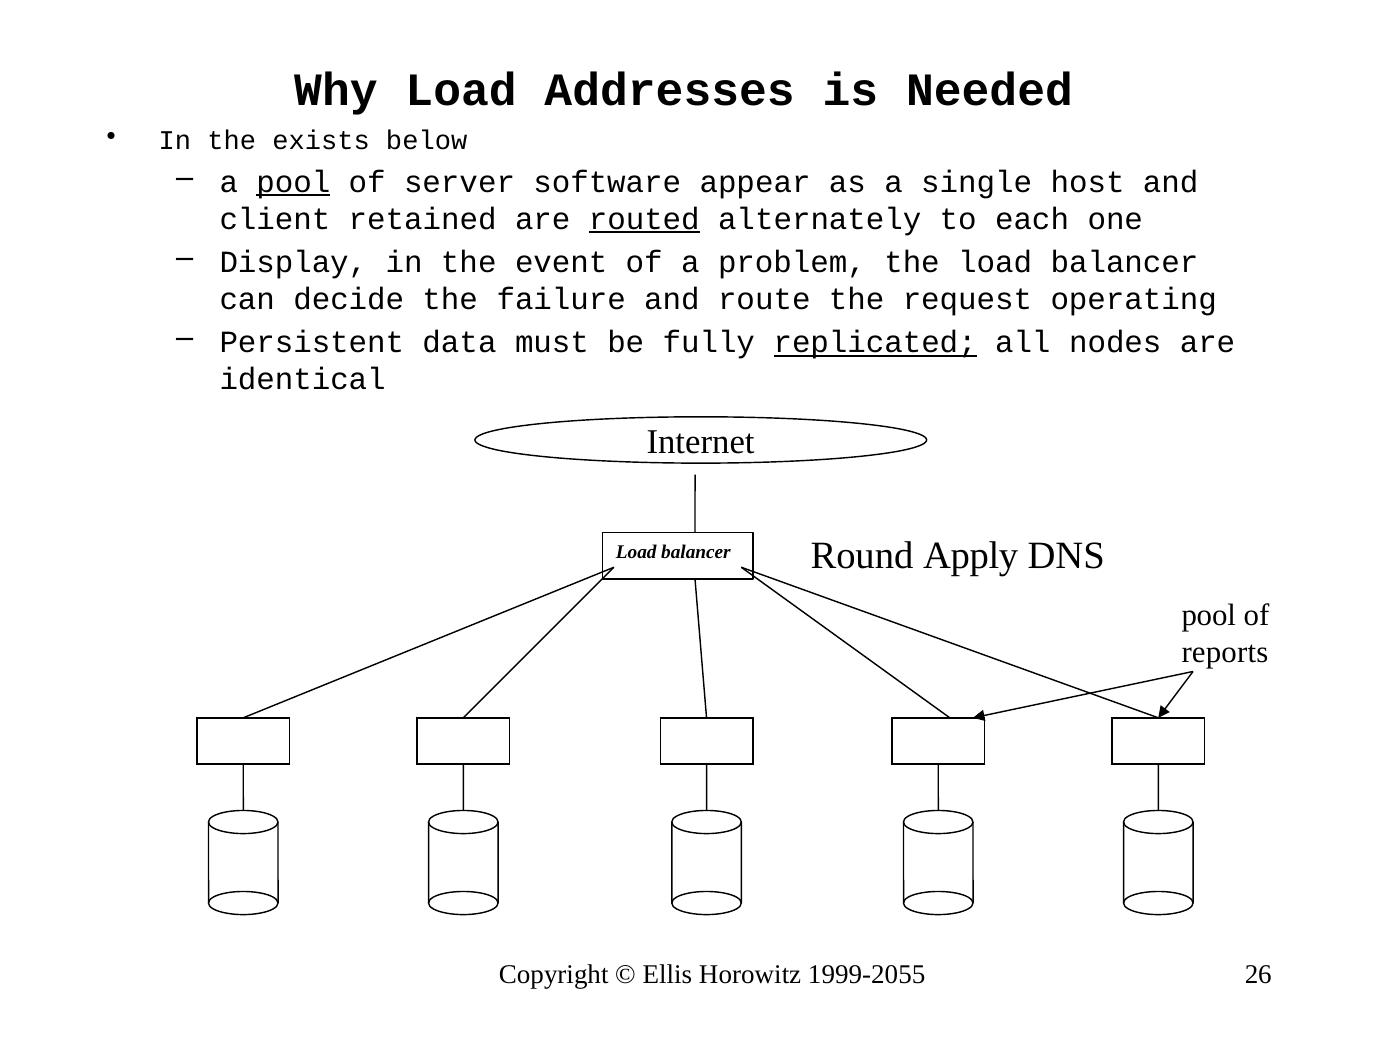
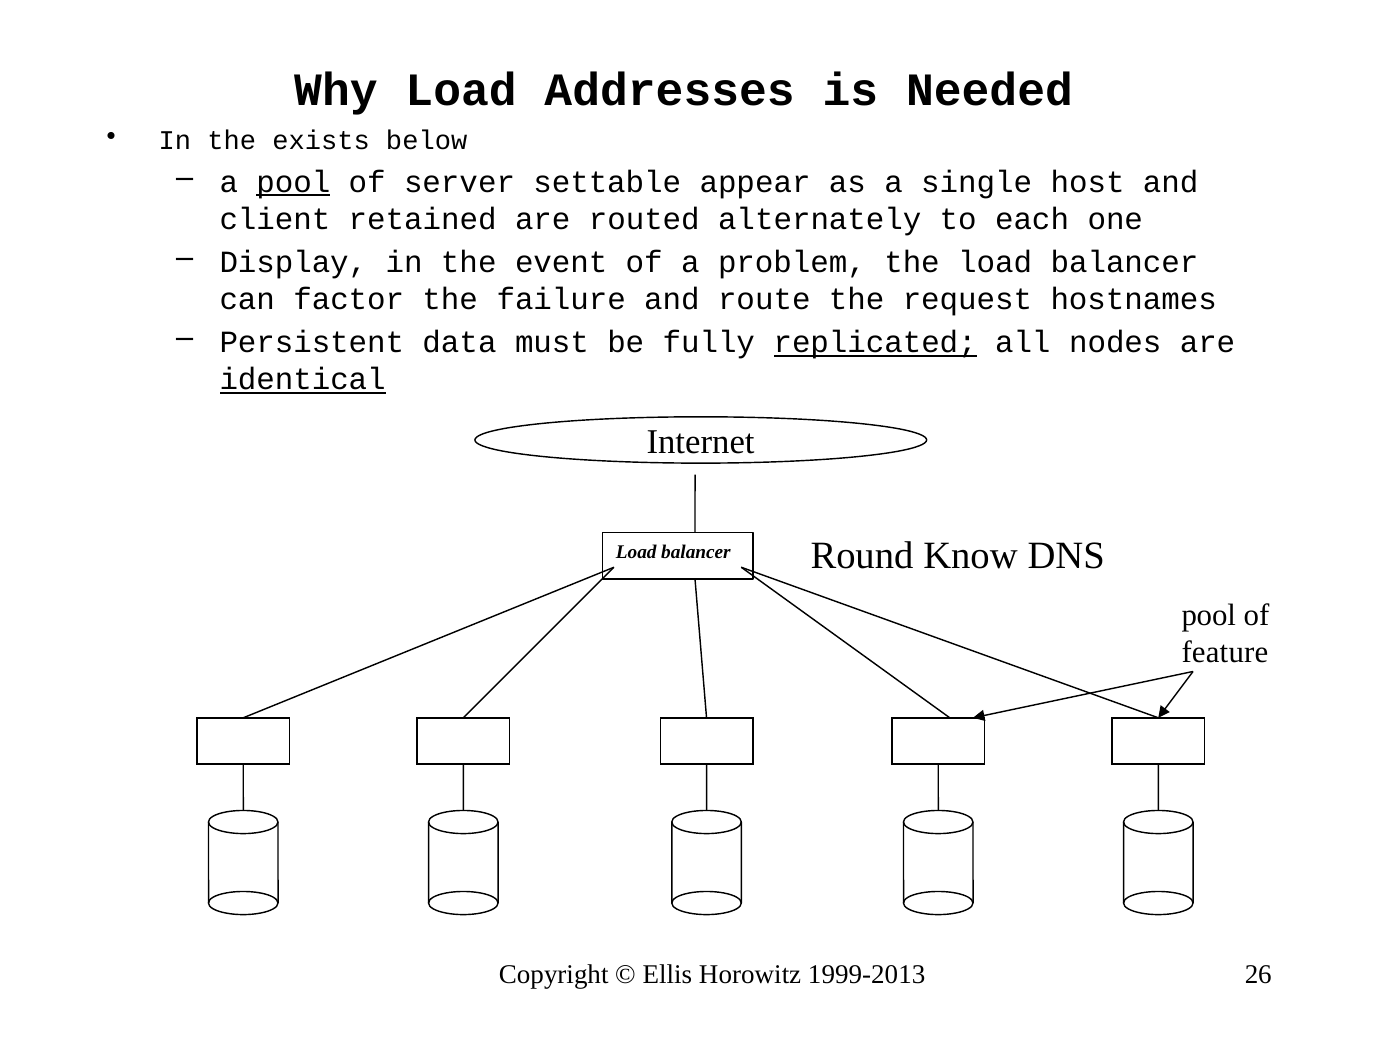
software: software -> settable
routed underline: present -> none
decide: decide -> factor
operating: operating -> hostnames
identical underline: none -> present
Apply: Apply -> Know
reports: reports -> feature
1999-2055: 1999-2055 -> 1999-2013
